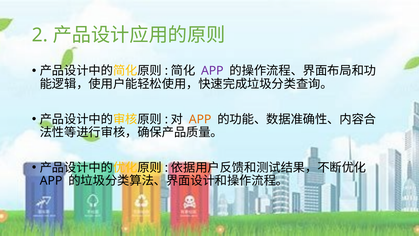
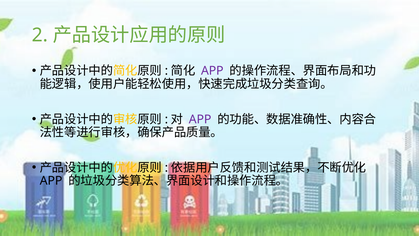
APP at (200, 119) colour: orange -> purple
